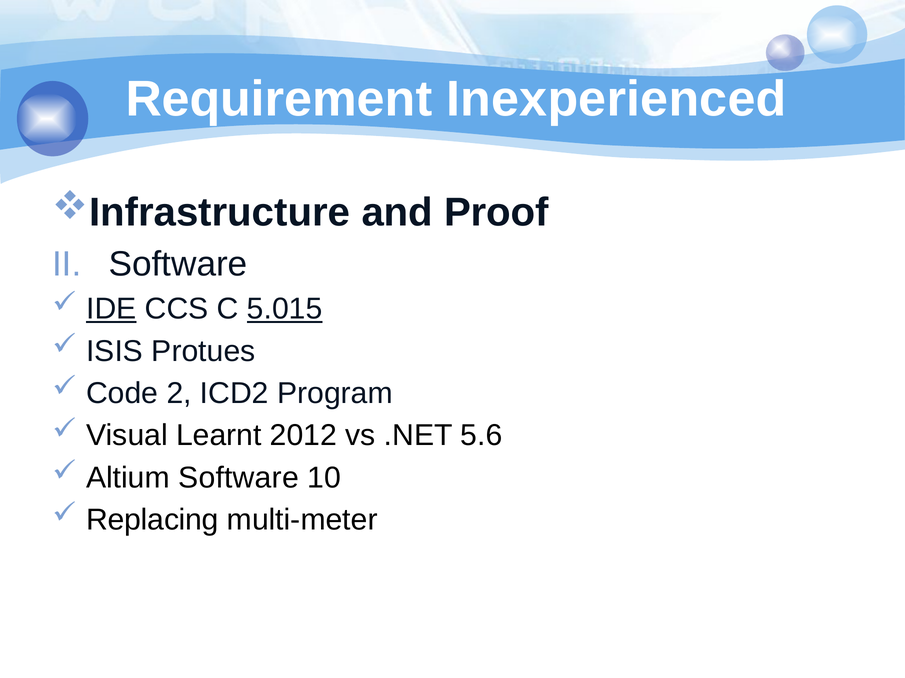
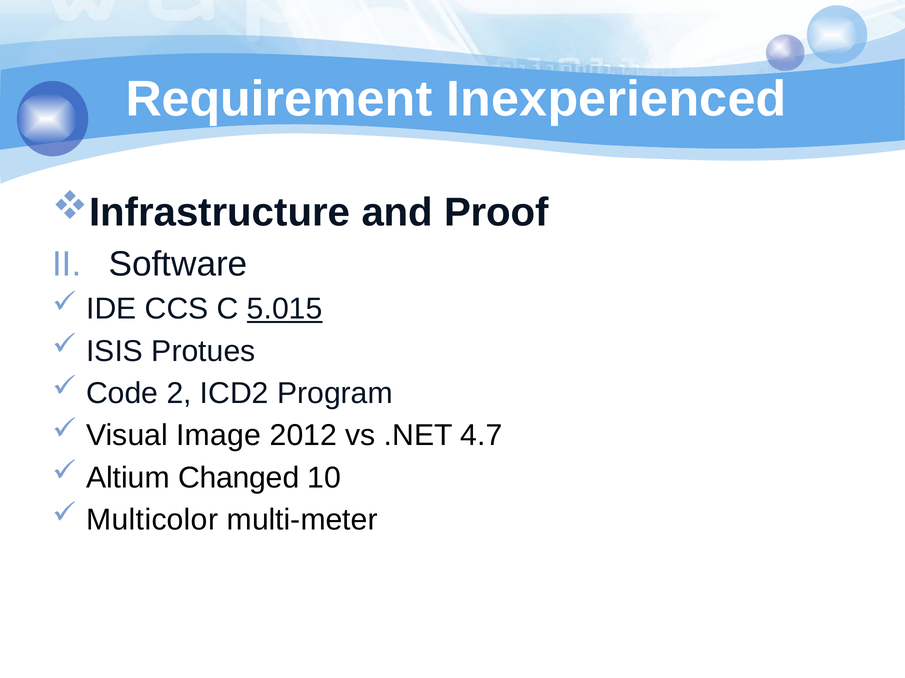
IDE underline: present -> none
Learnt: Learnt -> Image
5.6: 5.6 -> 4.7
Altium Software: Software -> Changed
Replacing: Replacing -> Multicolor
